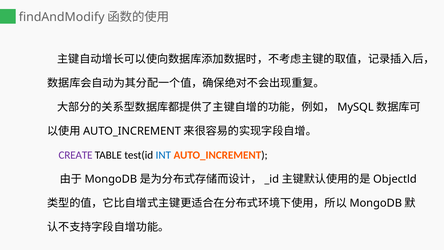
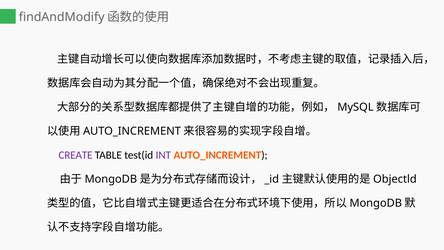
INT colour: blue -> purple
